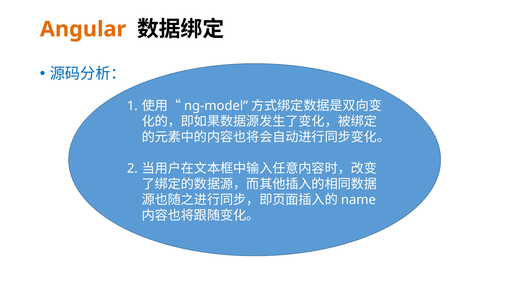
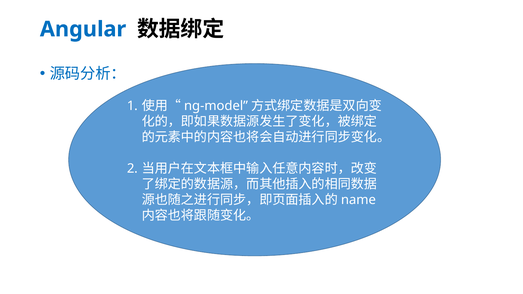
Angular colour: orange -> blue
